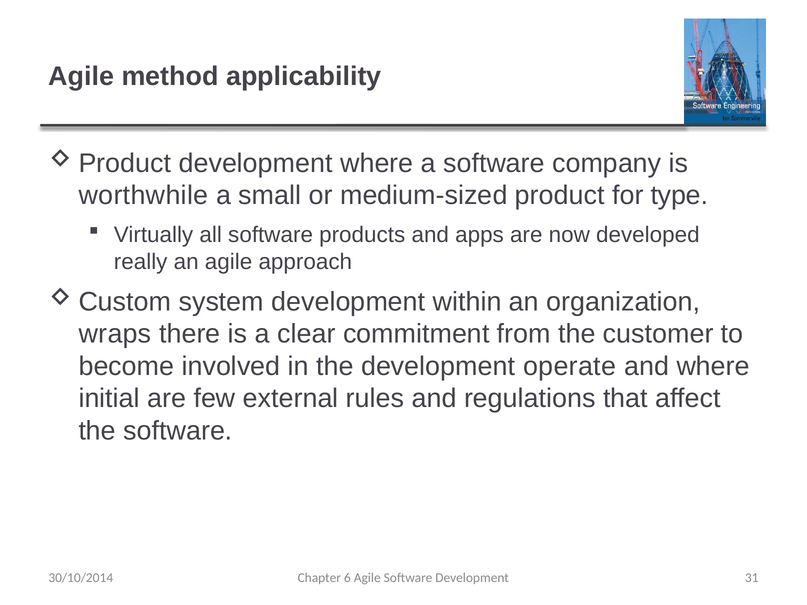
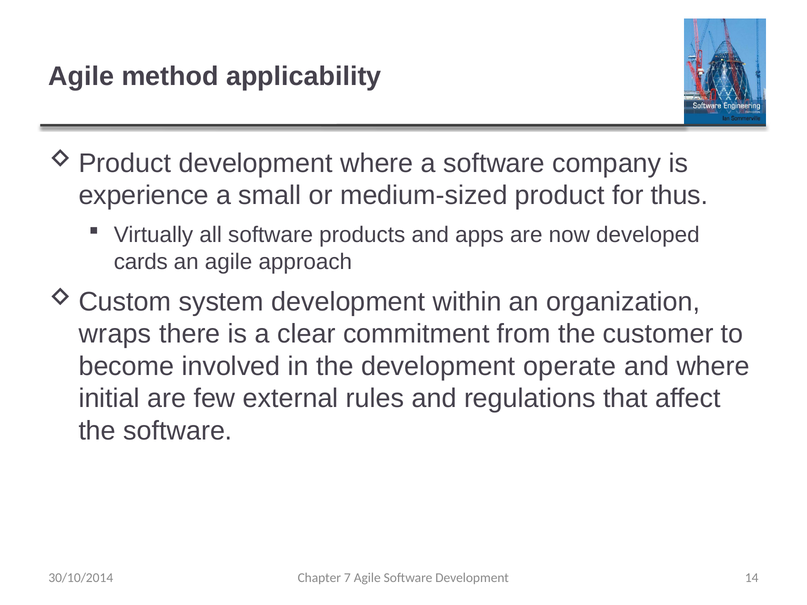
worthwhile: worthwhile -> experience
type: type -> thus
really: really -> cards
6: 6 -> 7
31: 31 -> 14
